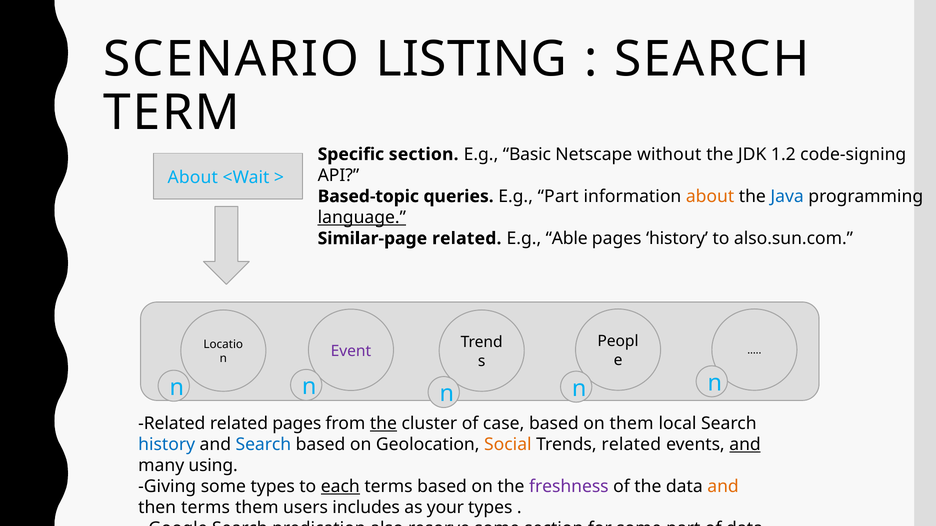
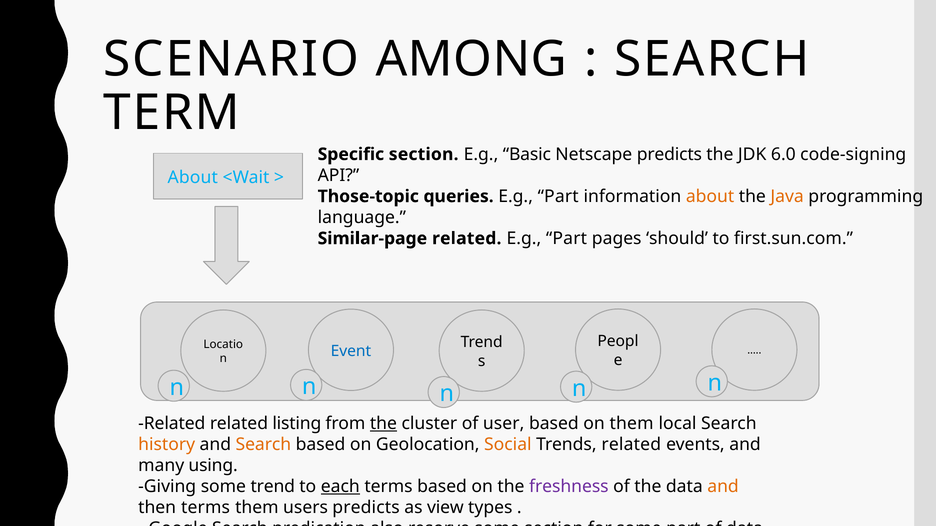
LISTING: LISTING -> AMONG
Netscape without: without -> predicts
1.2: 1.2 -> 6.0
Based-topic: Based-topic -> Those-topic
Java colour: blue -> orange
language underline: present -> none
Able at (567, 239): Able -> Part
pages history: history -> should
also.sun.com: also.sun.com -> first.sun.com
Event colour: purple -> blue
related pages: pages -> listing
case: case -> user
history at (167, 445) colour: blue -> orange
Search at (263, 445) colour: blue -> orange
and at (745, 445) underline: present -> none
some types: types -> trend
users includes: includes -> predicts
your: your -> view
